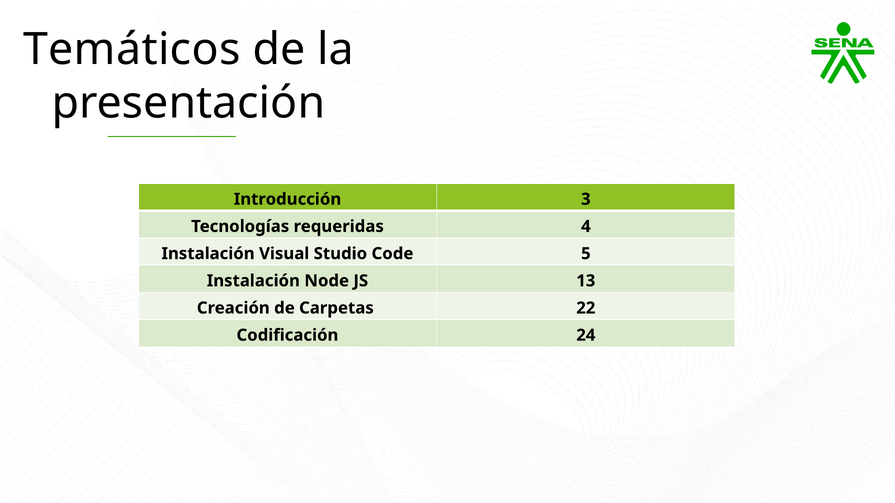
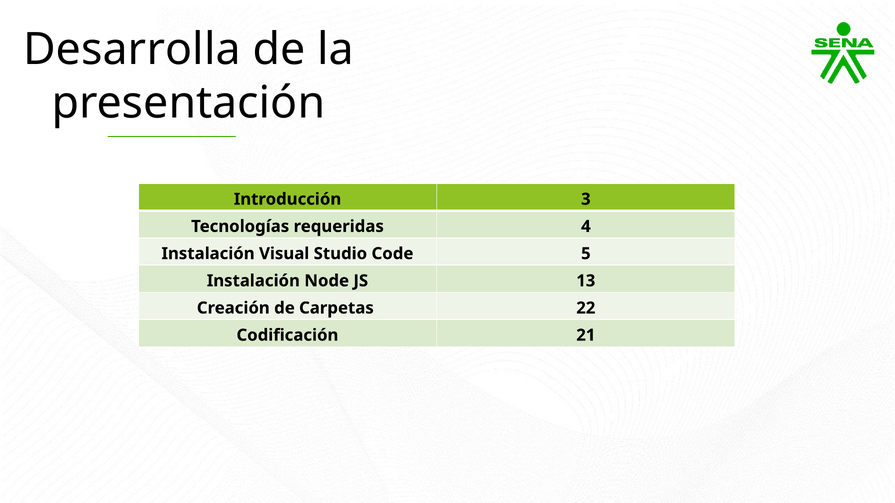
Temáticos: Temáticos -> Desarrolla
24: 24 -> 21
